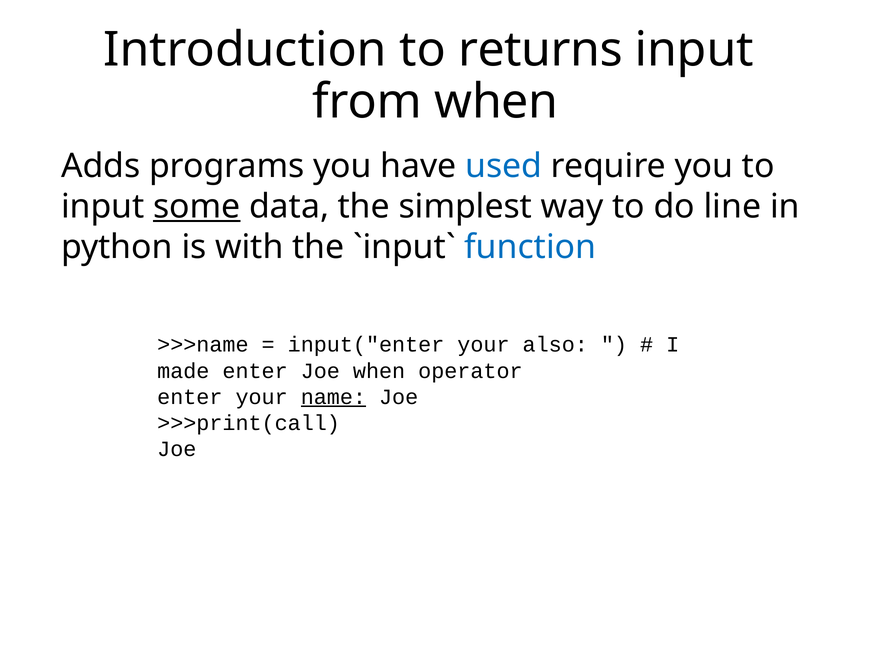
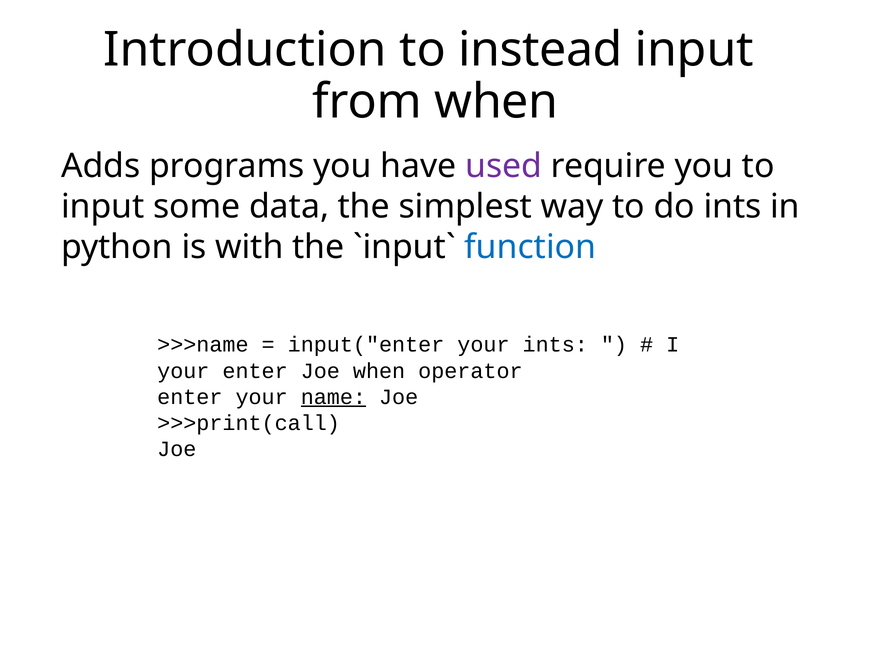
returns: returns -> instead
used colour: blue -> purple
some underline: present -> none
do line: line -> ints
your also: also -> ints
made at (183, 371): made -> your
